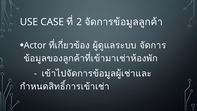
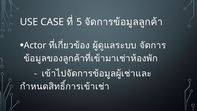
2: 2 -> 5
